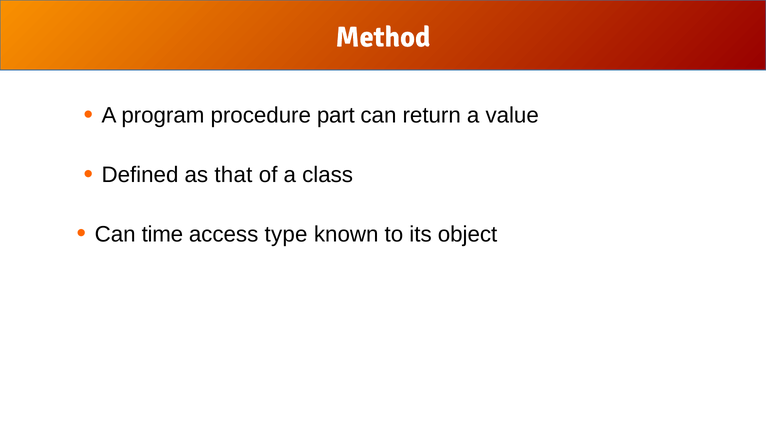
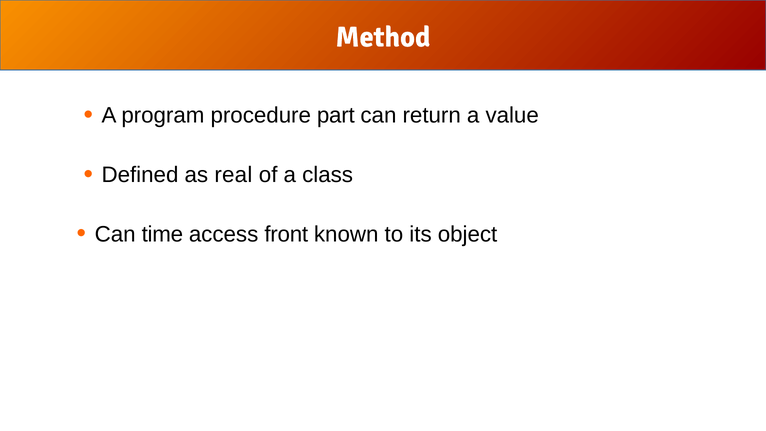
that: that -> real
type: type -> front
